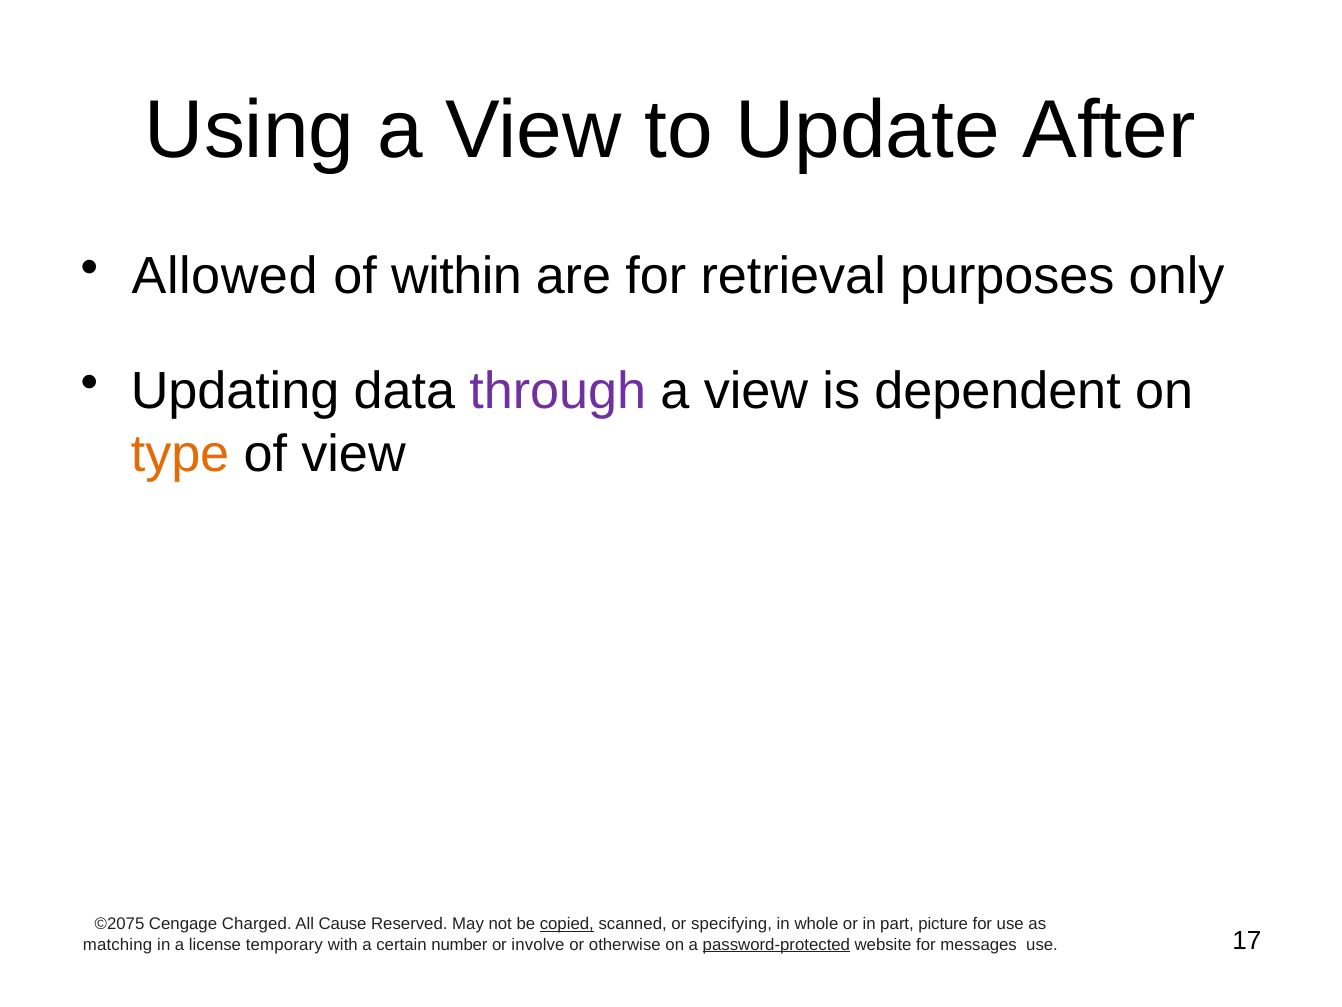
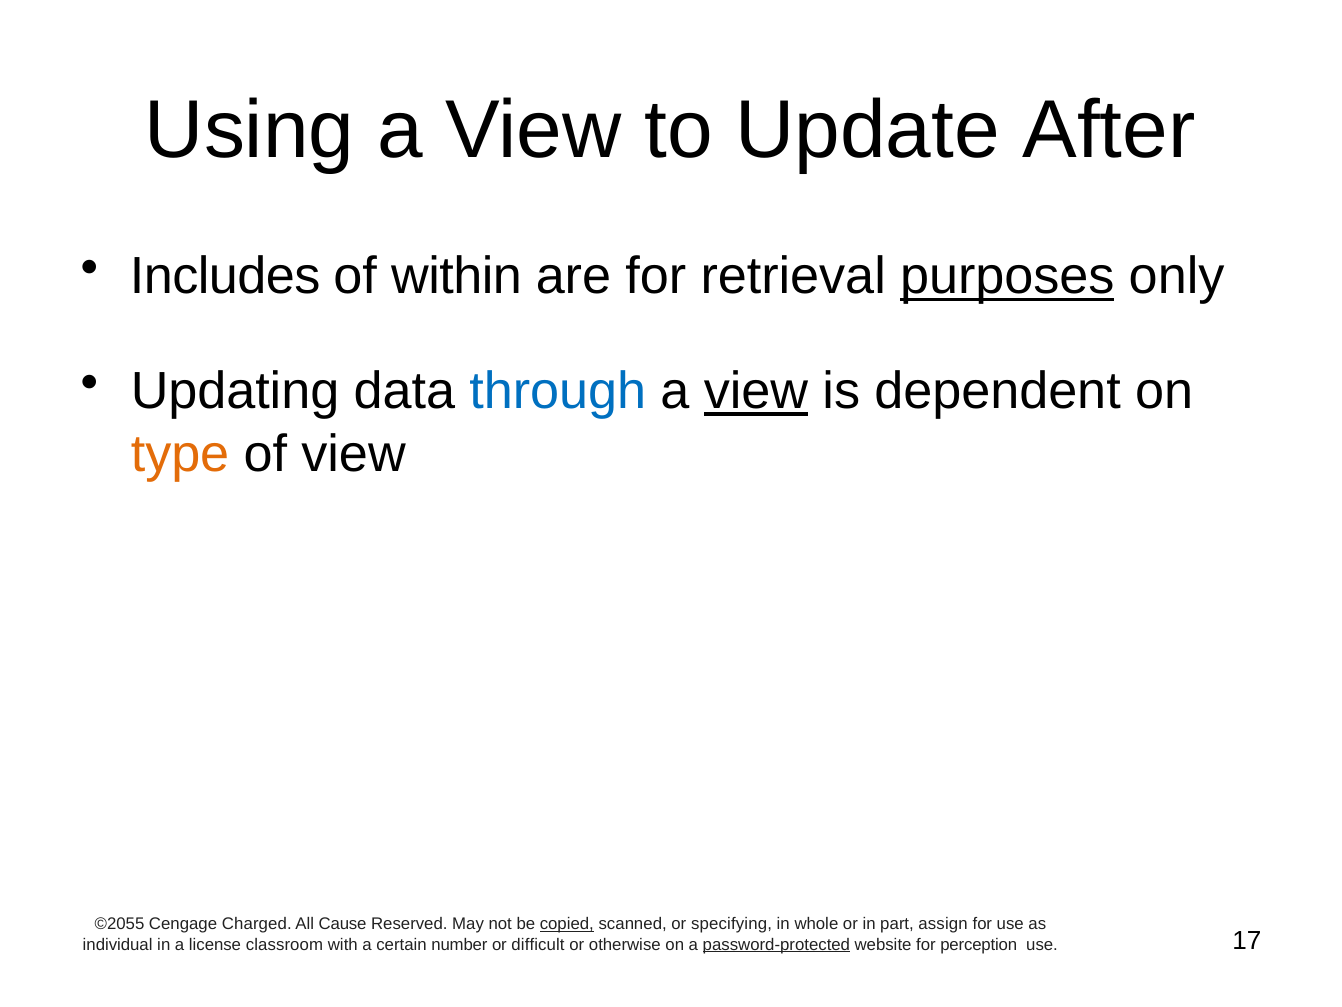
Allowed: Allowed -> Includes
purposes underline: none -> present
through colour: purple -> blue
view at (756, 391) underline: none -> present
©2075: ©2075 -> ©2055
picture: picture -> assign
matching: matching -> individual
temporary: temporary -> classroom
involve: involve -> difficult
messages: messages -> perception
